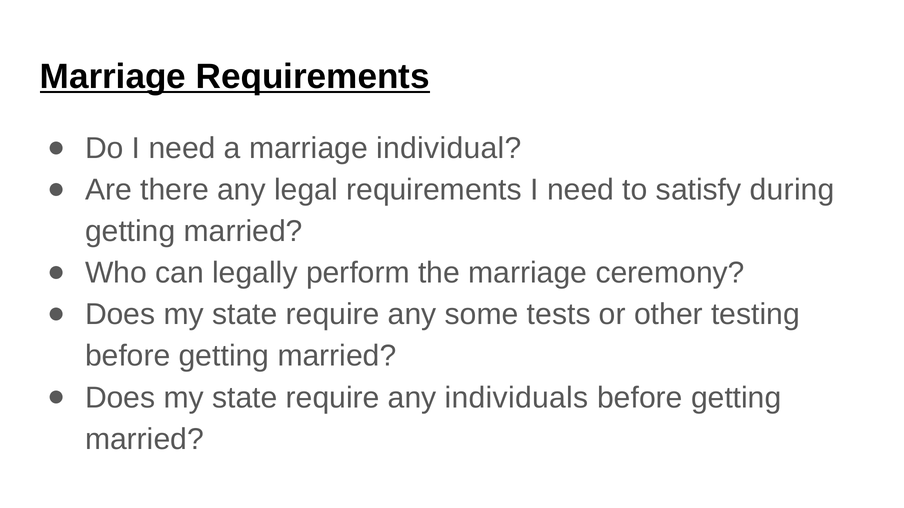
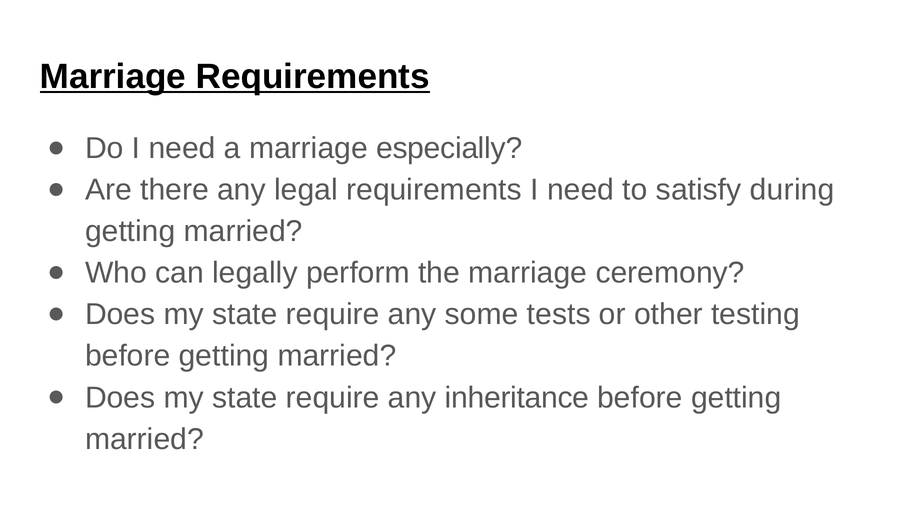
individual: individual -> especially
individuals: individuals -> inheritance
